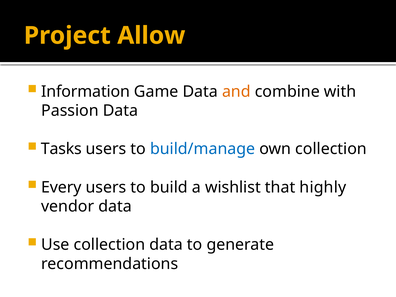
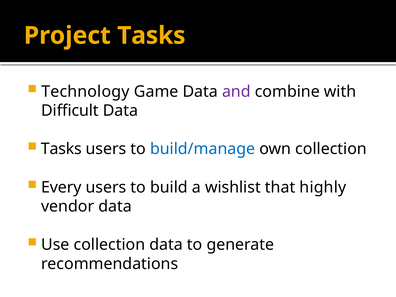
Project Allow: Allow -> Tasks
Information: Information -> Technology
and colour: orange -> purple
Passion: Passion -> Difficult
